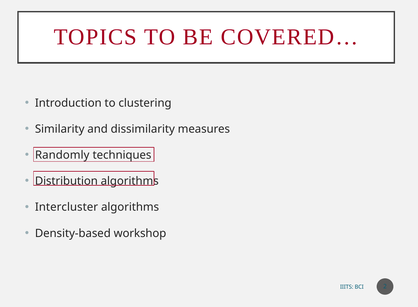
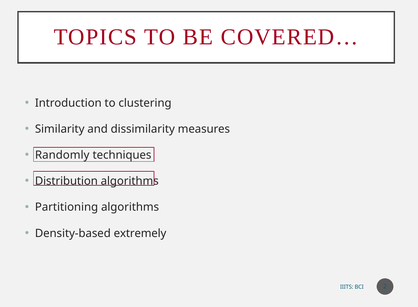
Intercluster: Intercluster -> Partitioning
workshop: workshop -> extremely
